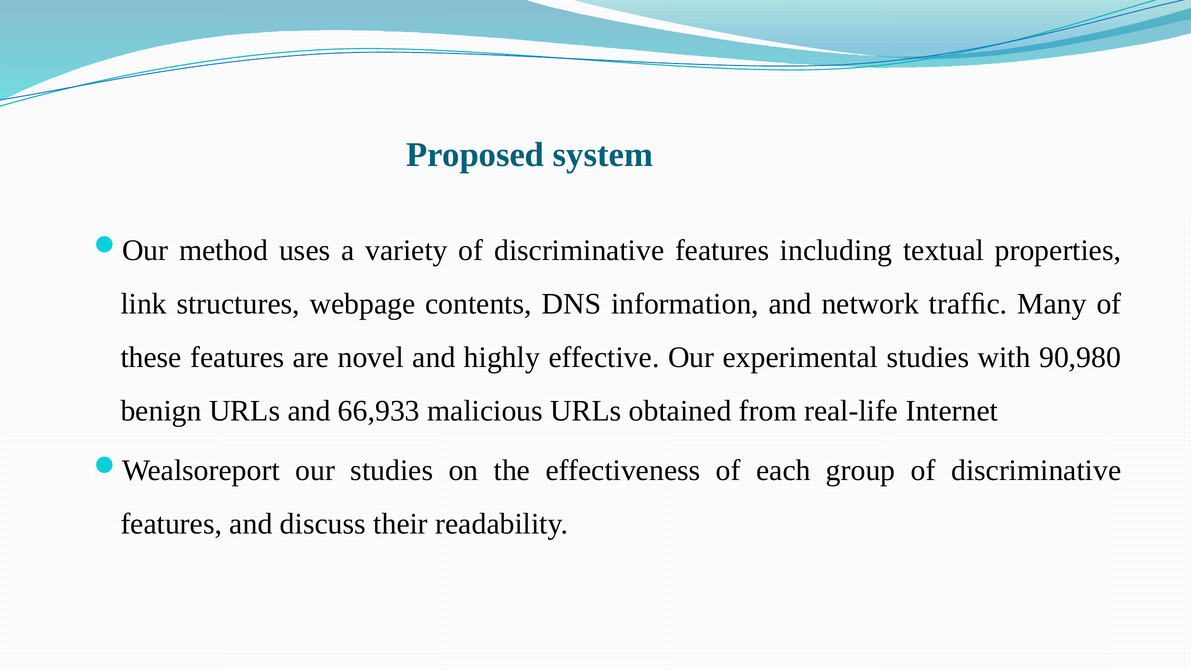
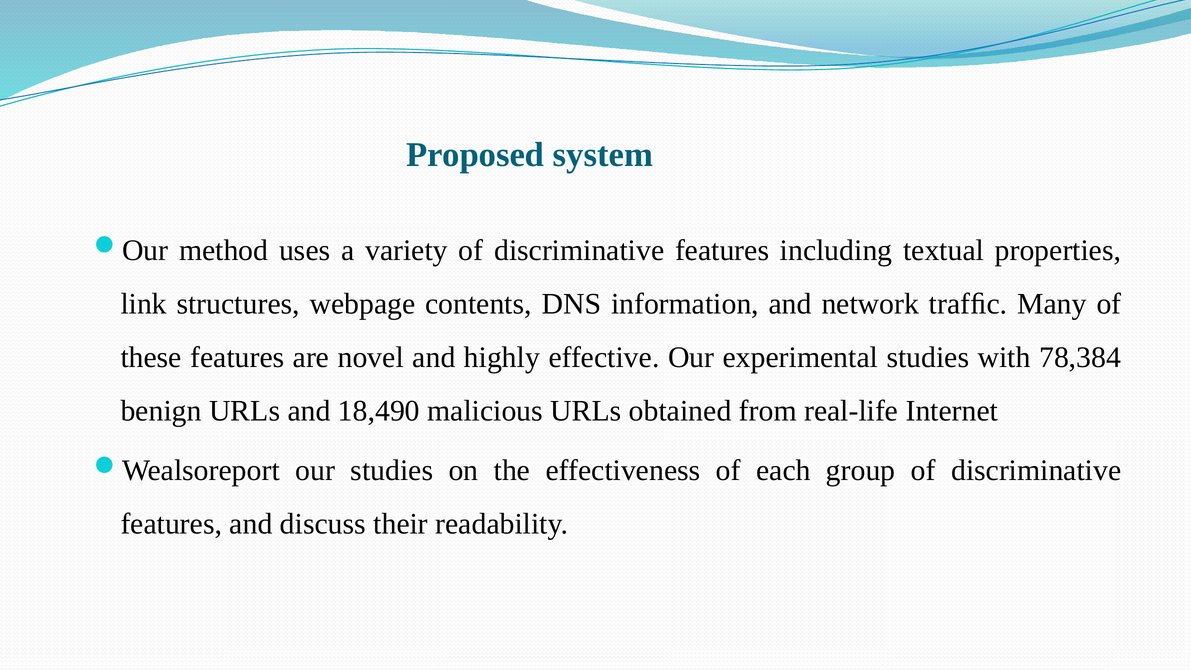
90,980: 90,980 -> 78,384
66,933: 66,933 -> 18,490
